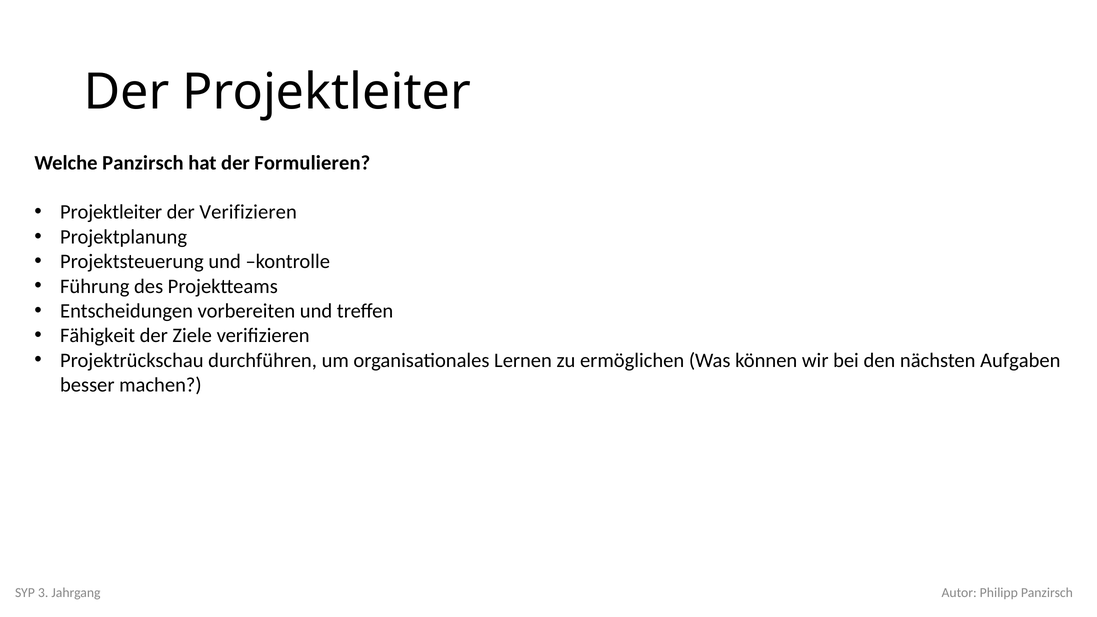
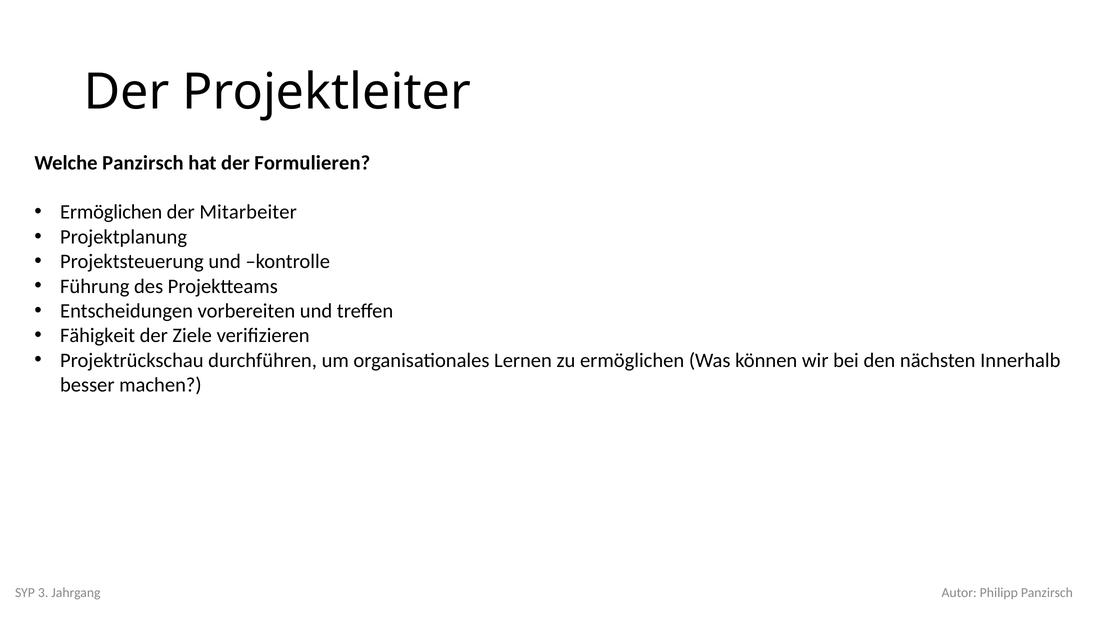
Projektleiter at (111, 212): Projektleiter -> Ermöglichen
der Verifizieren: Verifizieren -> Mitarbeiter
Aufgaben: Aufgaben -> Innerhalb
